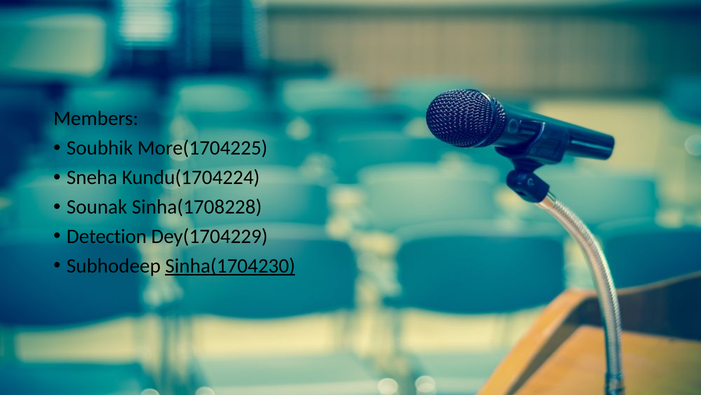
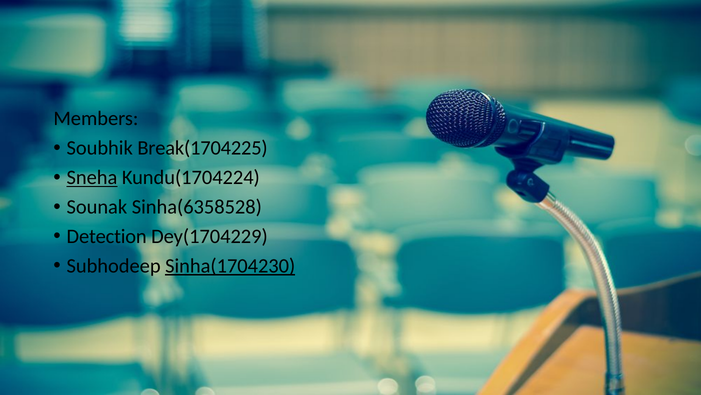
More(1704225: More(1704225 -> Break(1704225
Sneha underline: none -> present
Sinha(1708228: Sinha(1708228 -> Sinha(6358528
